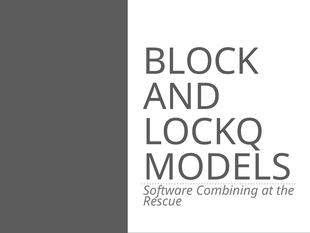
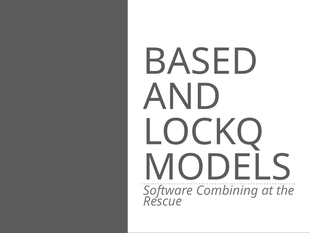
BLOCK: BLOCK -> BASED
